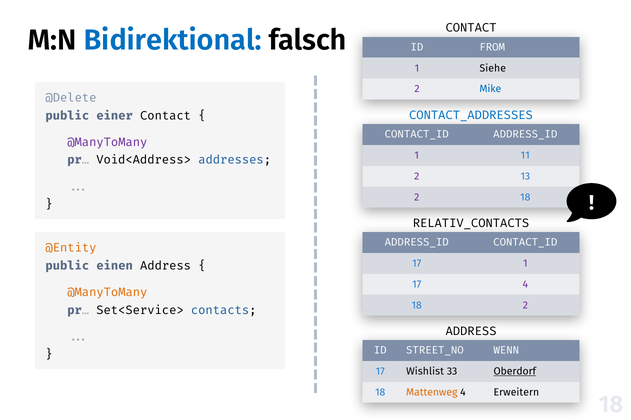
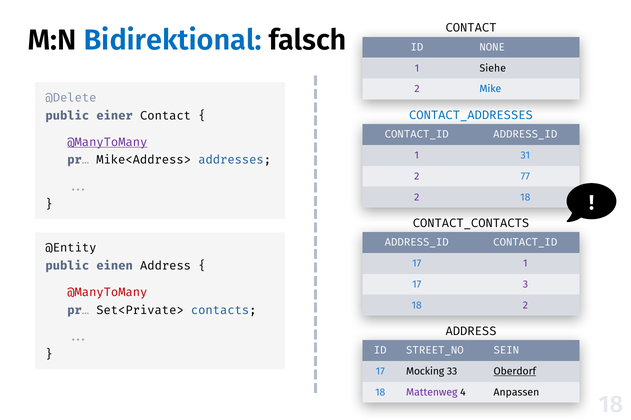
FROM: FROM -> NONE
@ManyToMany at (107, 143) underline: none -> present
11: 11 -> 31
Void<Address>: Void<Address> -> Mike<Address>
13: 13 -> 77
RELATIV_CONTACTS: RELATIV_CONTACTS -> CONTACT_CONTACTS
@Entity colour: orange -> black
17 4: 4 -> 3
@ManyToMany at (107, 293) colour: orange -> red
Set<Service>: Set<Service> -> Set<Private>
WENN: WENN -> SEIN
Wishlist: Wishlist -> Mocking
Mattenweg colour: orange -> purple
Erweitern: Erweitern -> Anpassen
